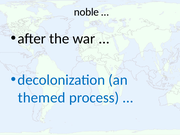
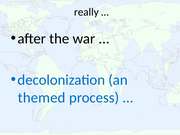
noble: noble -> really
